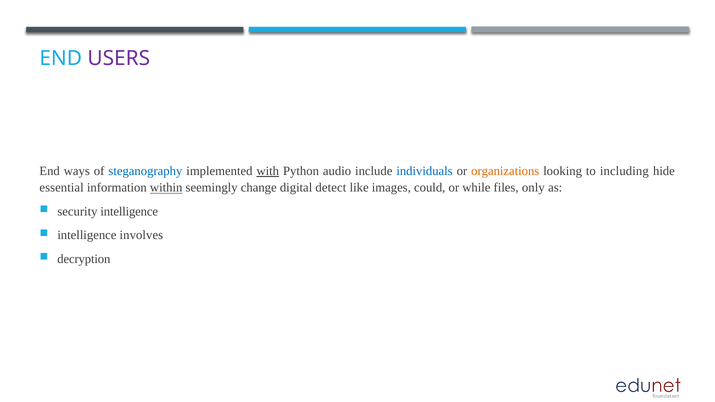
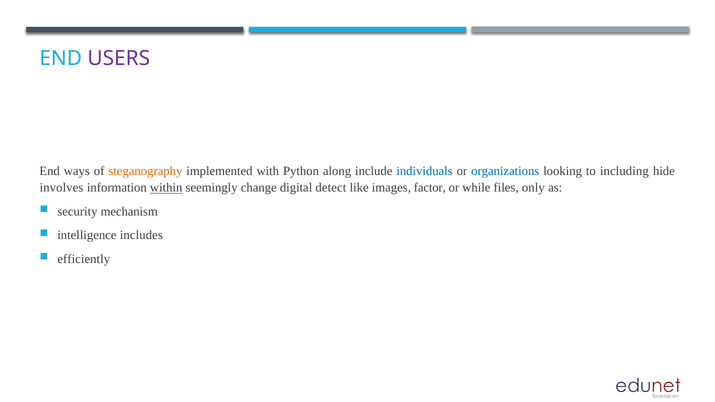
steganography colour: blue -> orange
with underline: present -> none
audio: audio -> along
organizations colour: orange -> blue
essential: essential -> involves
could: could -> factor
security intelligence: intelligence -> mechanism
involves: involves -> includes
decryption: decryption -> efficiently
